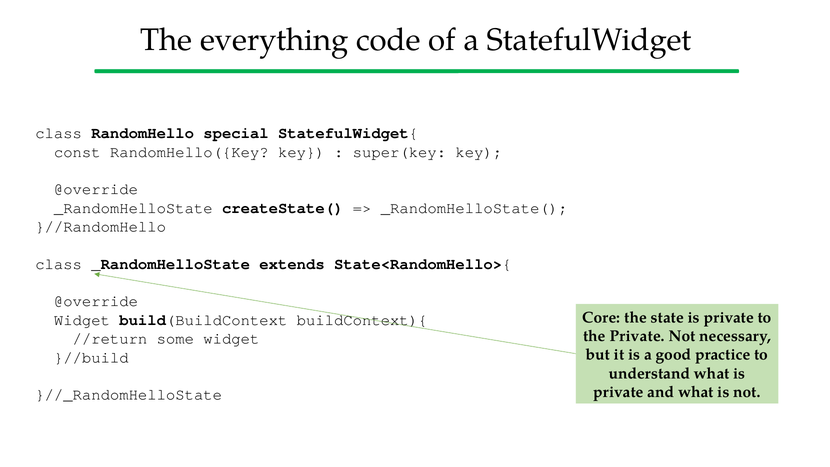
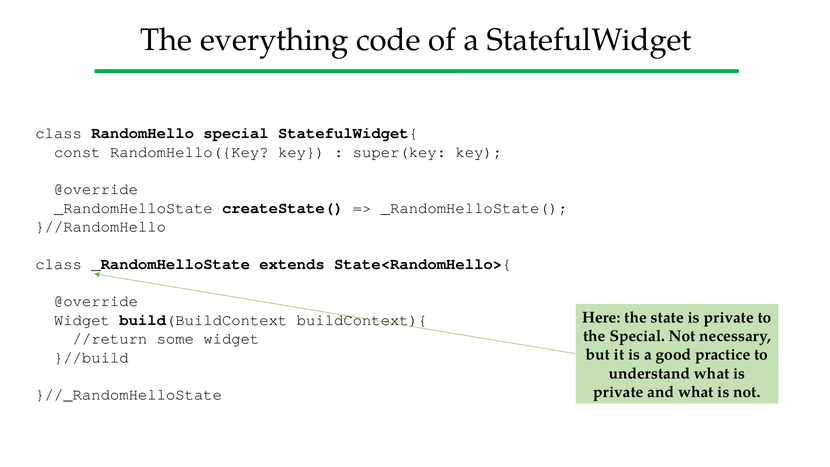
Core: Core -> Here
the Private: Private -> Special
